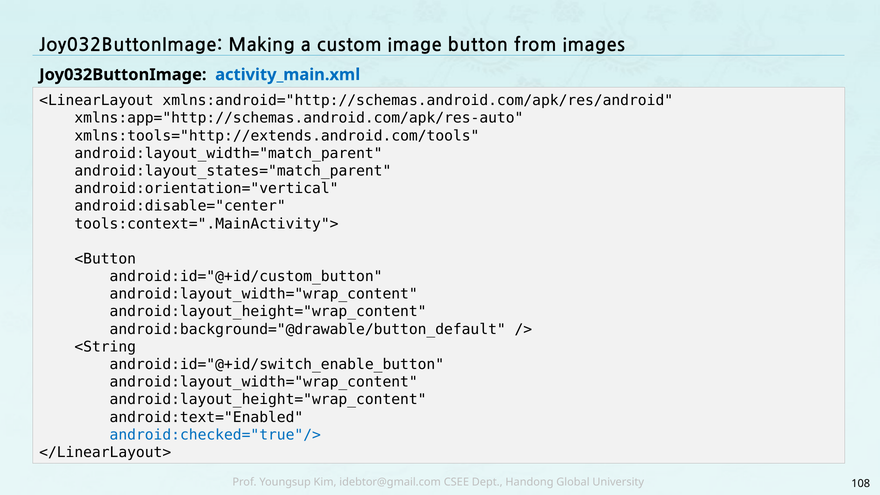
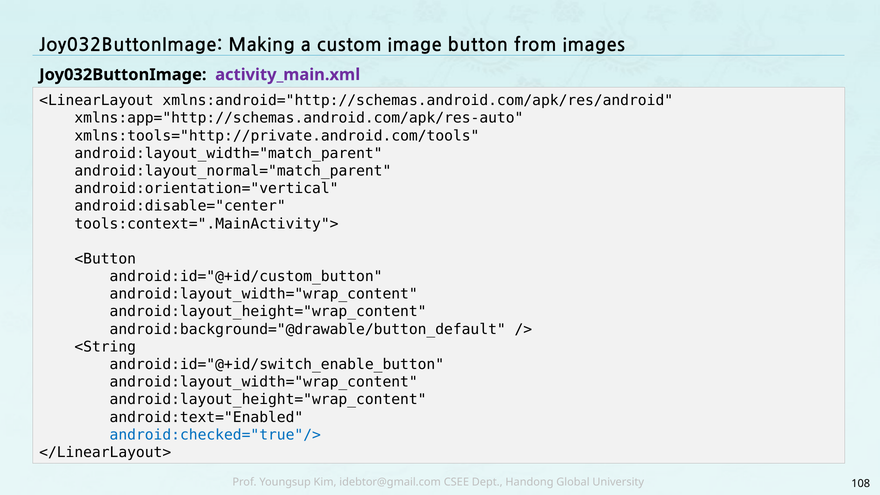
activity_main.xml colour: blue -> purple
xmlns:tools="http://extends.android.com/tools: xmlns:tools="http://extends.android.com/tools -> xmlns:tools="http://private.android.com/tools
android:layout_states="match_parent: android:layout_states="match_parent -> android:layout_normal="match_parent
